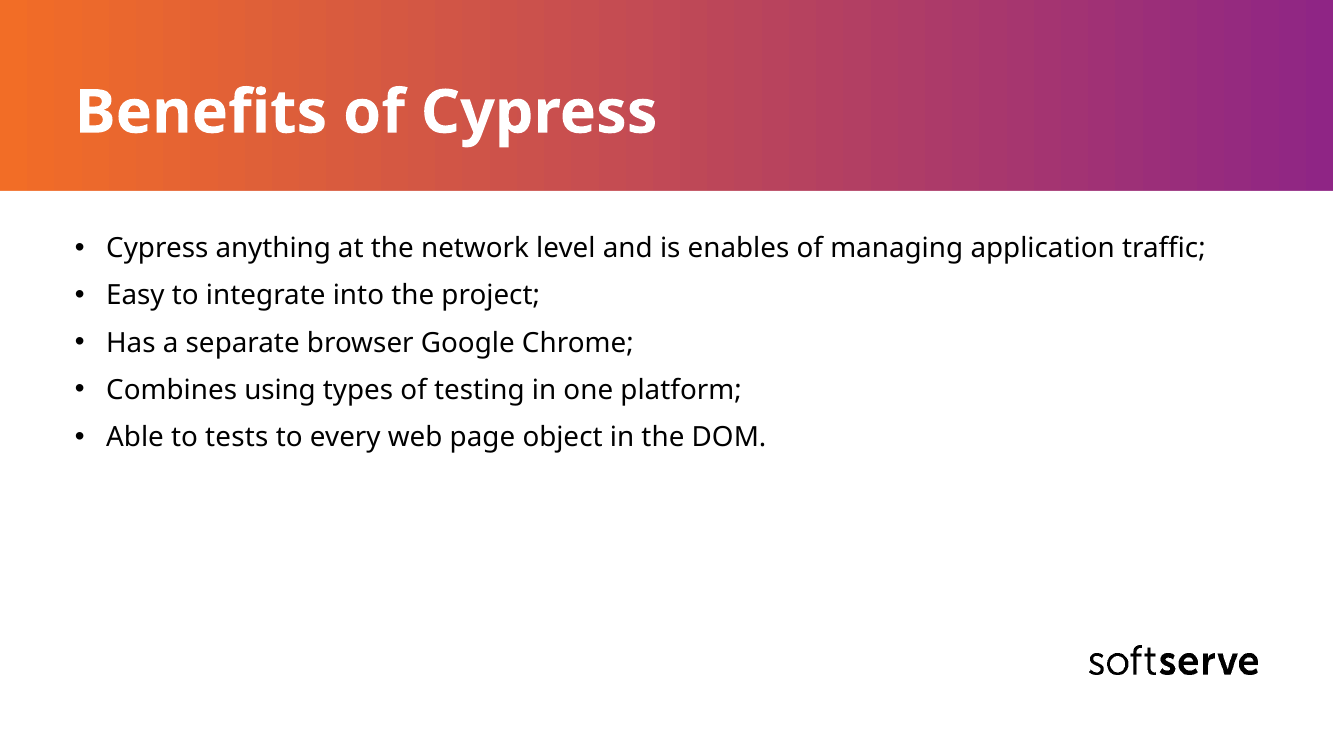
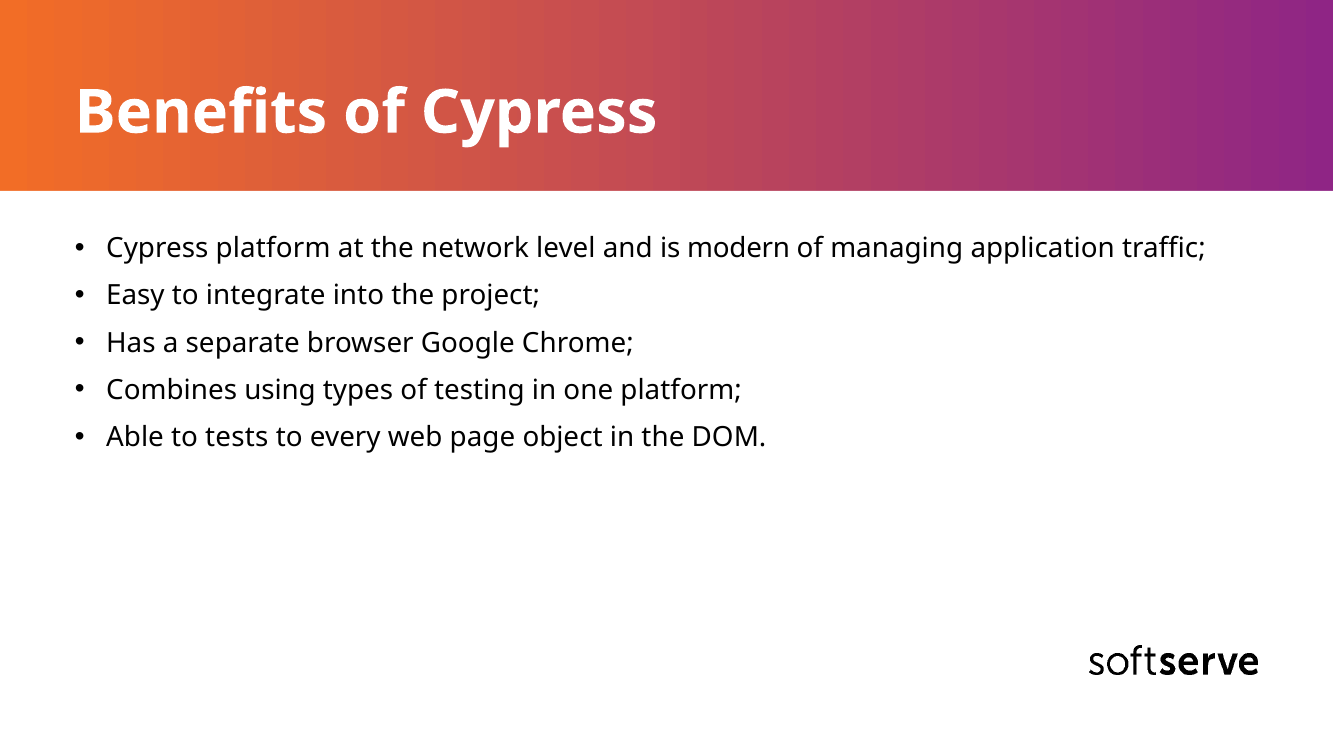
Cypress anything: anything -> platform
enables: enables -> modern
